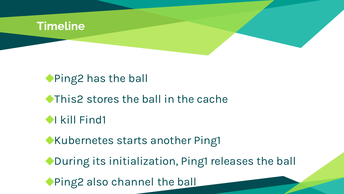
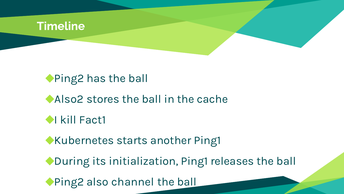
This2: This2 -> Also2
Find1: Find1 -> Fact1
